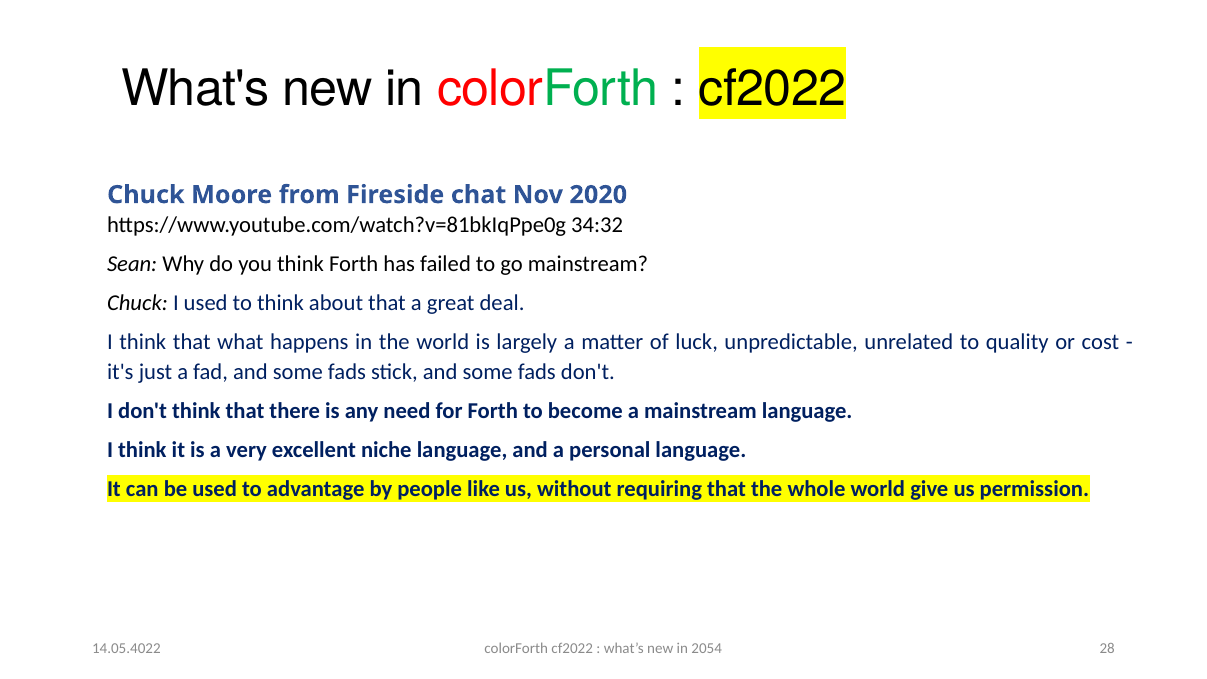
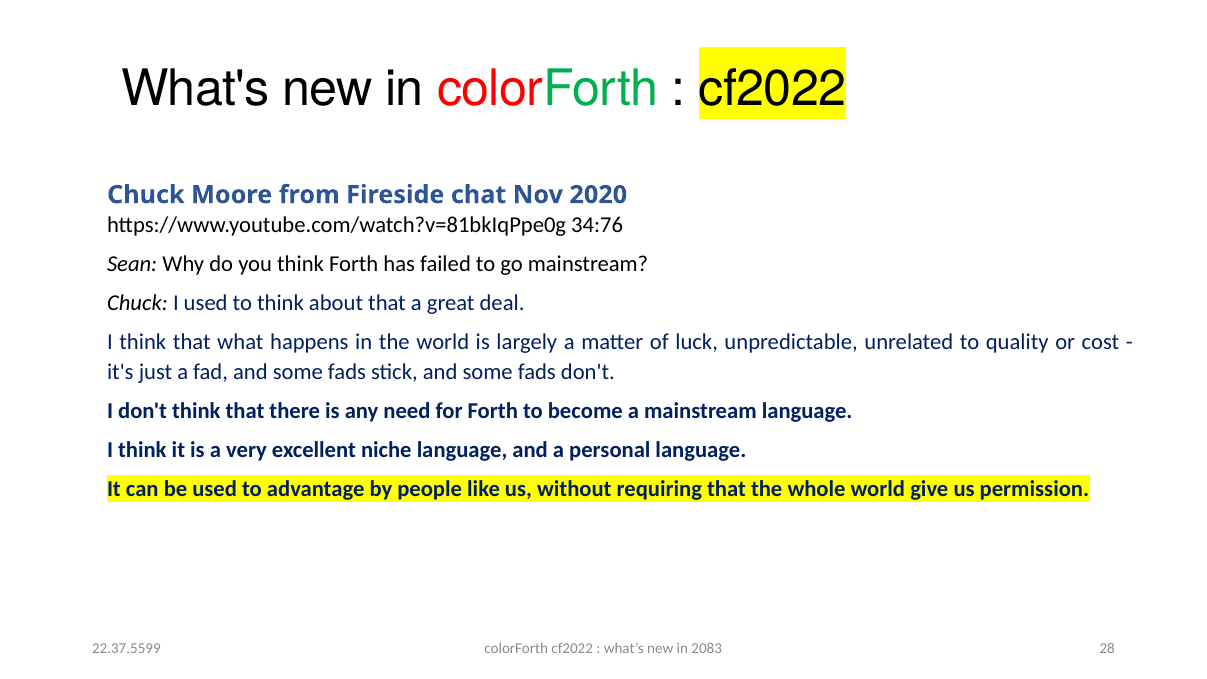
34:32: 34:32 -> 34:76
2054: 2054 -> 2083
14.05.4022: 14.05.4022 -> 22.37.5599
